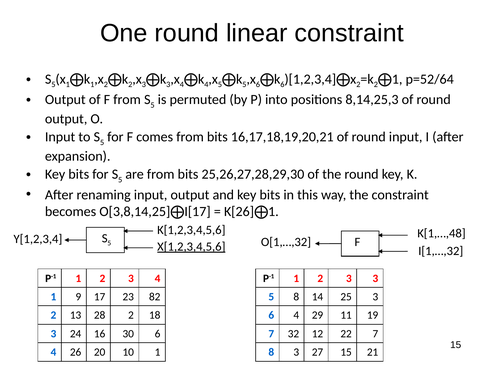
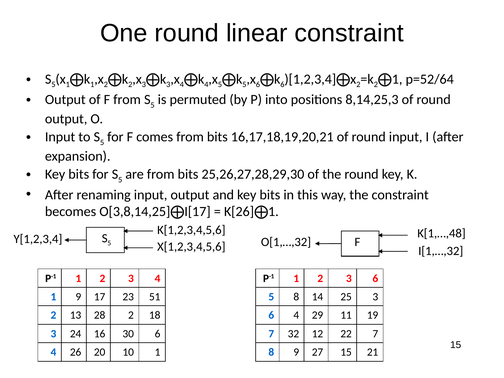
X[1,2,3,4,5,6 underline: present -> none
2 3 3: 3 -> 6
82: 82 -> 51
8 3: 3 -> 9
